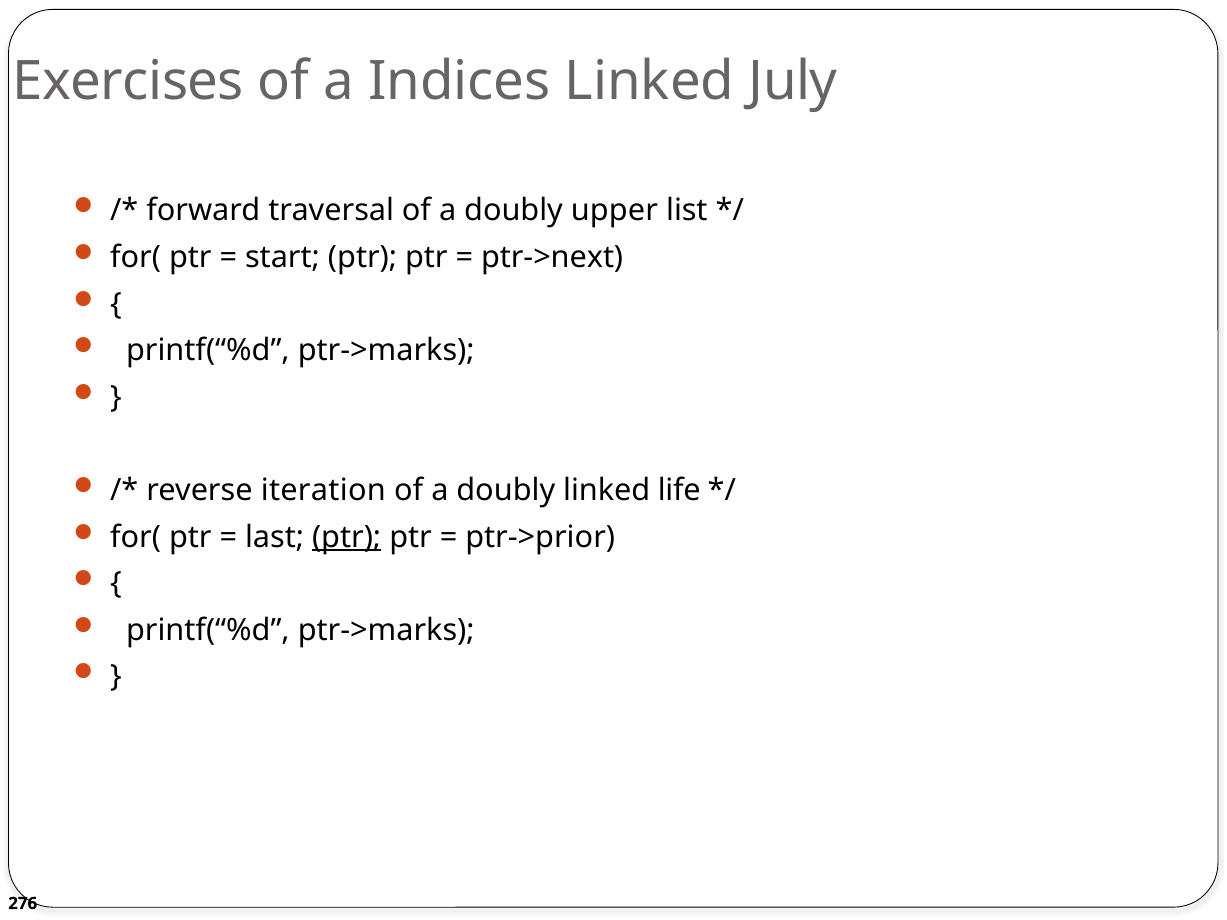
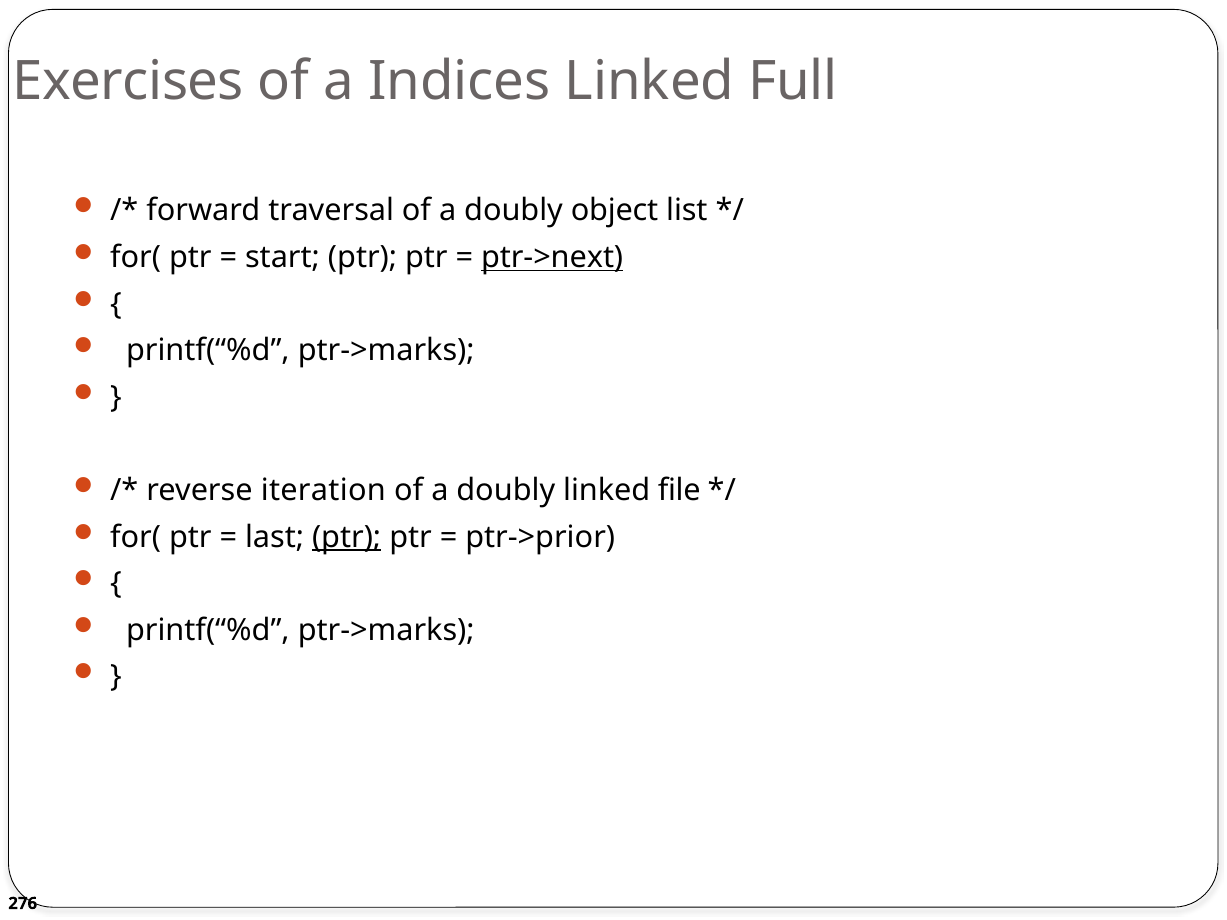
July: July -> Full
upper: upper -> object
ptr->next underline: none -> present
life: life -> file
